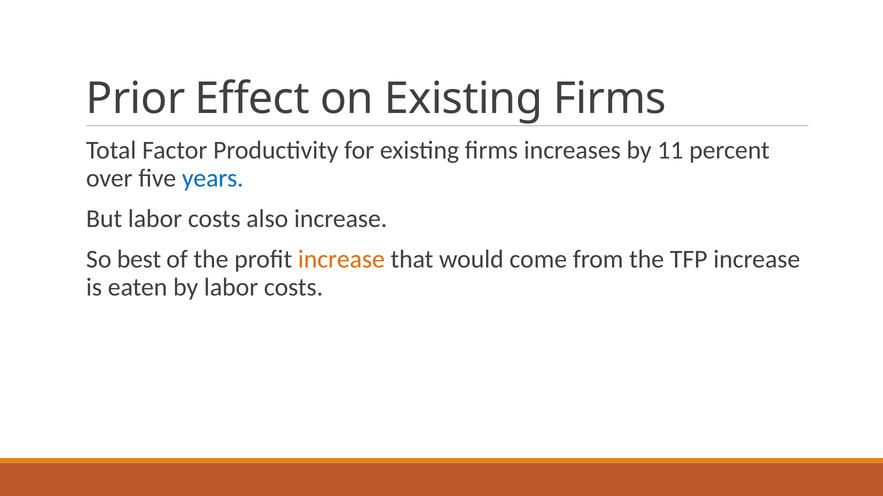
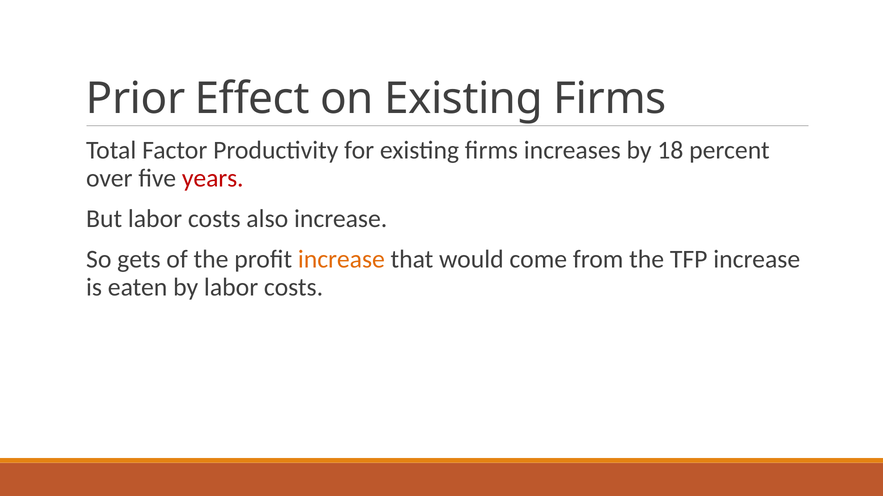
11: 11 -> 18
years colour: blue -> red
best: best -> gets
